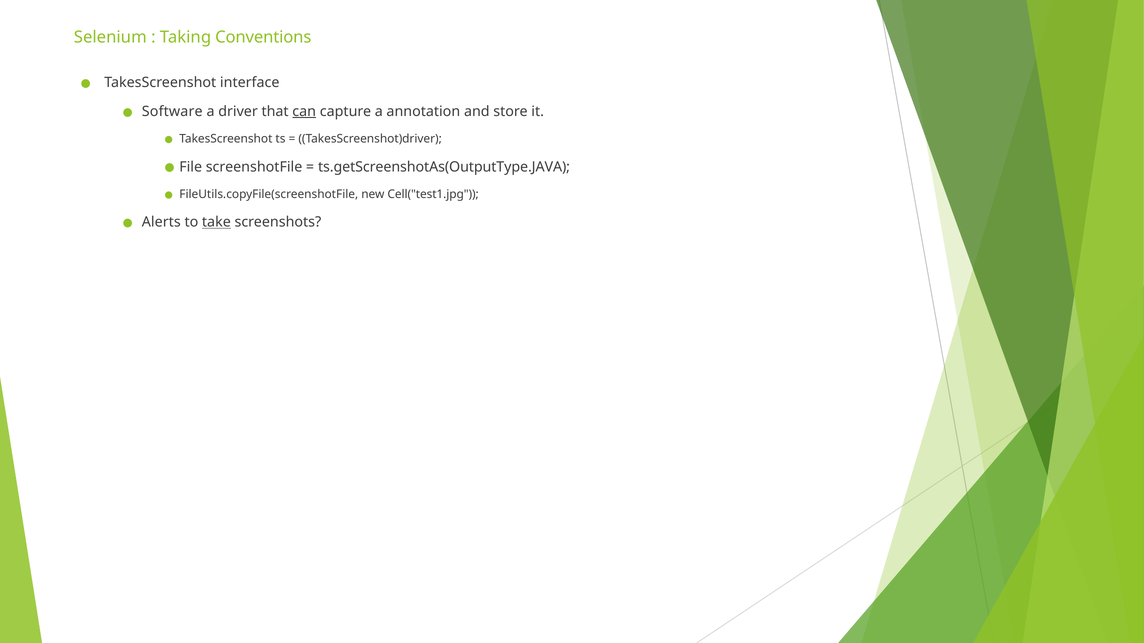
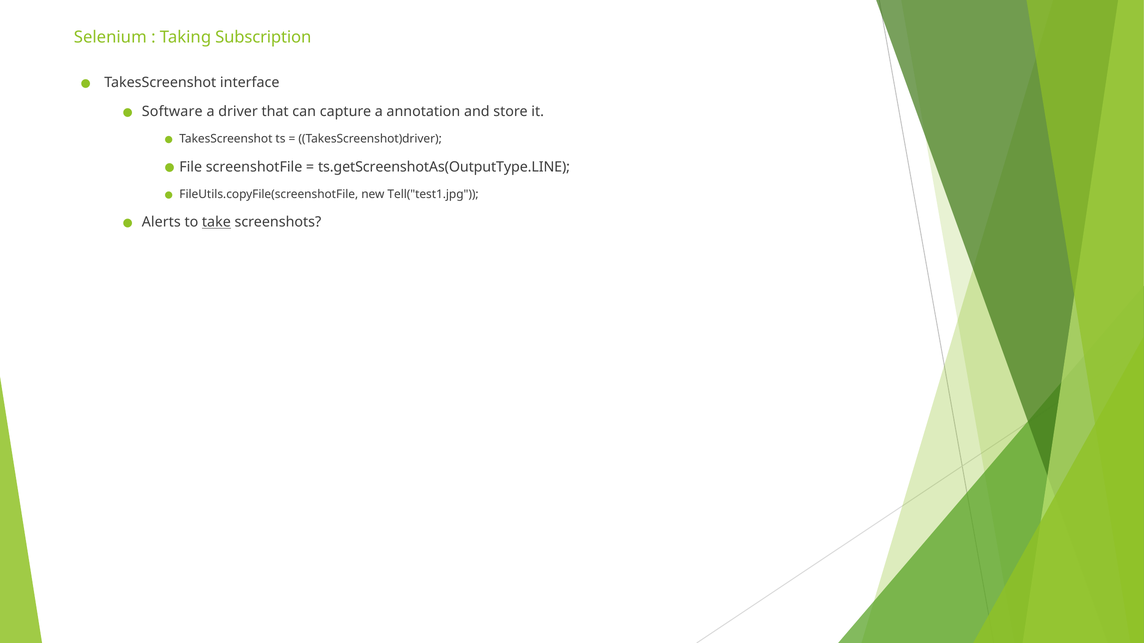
Conventions: Conventions -> Subscription
can underline: present -> none
ts.getScreenshotAs(OutputType.JAVA: ts.getScreenshotAs(OutputType.JAVA -> ts.getScreenshotAs(OutputType.LINE
Cell("test1.jpg: Cell("test1.jpg -> Tell("test1.jpg
